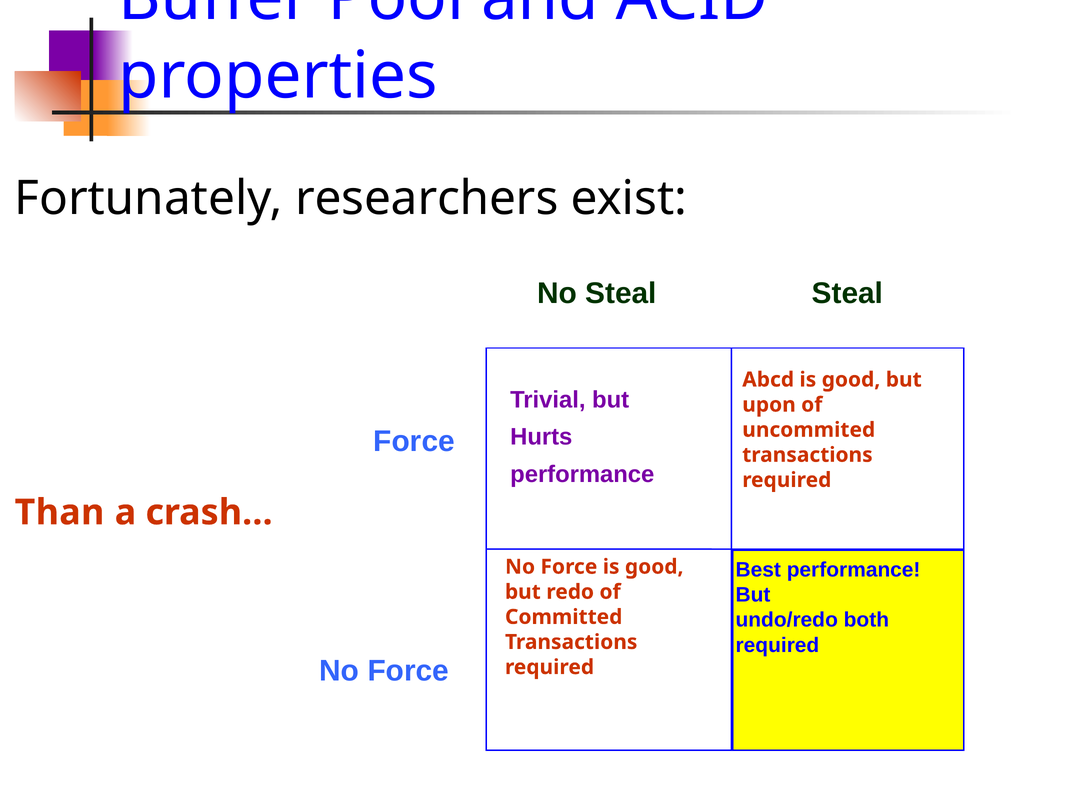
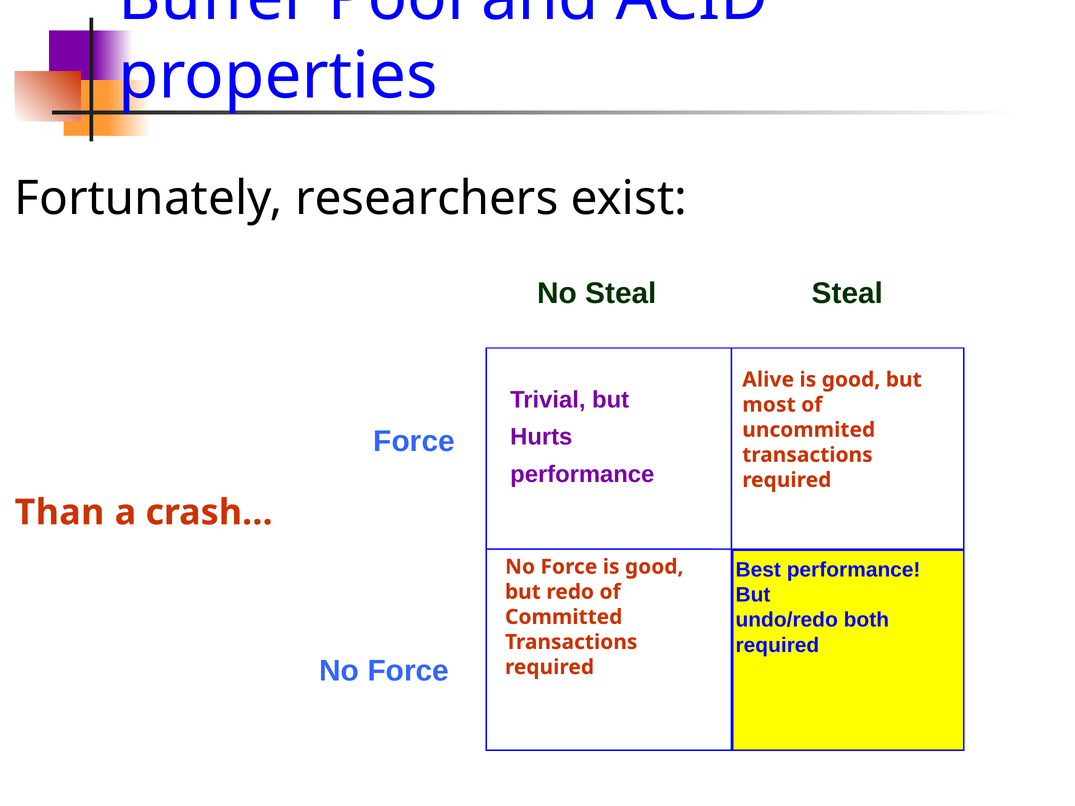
Abcd: Abcd -> Alive
upon: upon -> most
